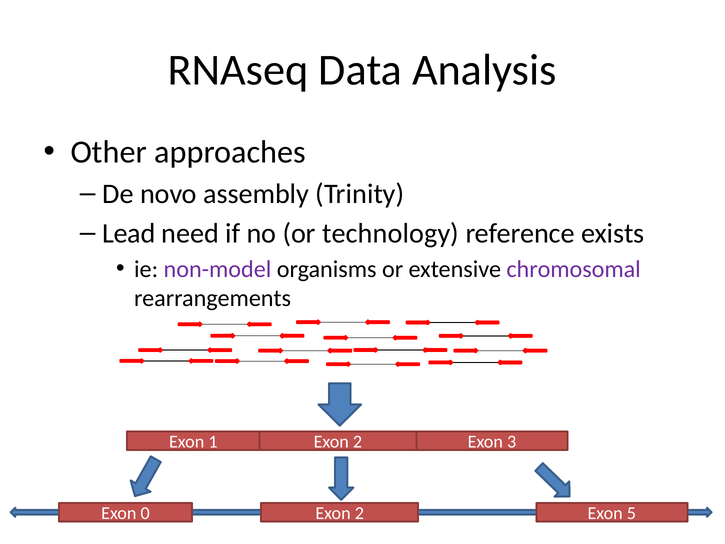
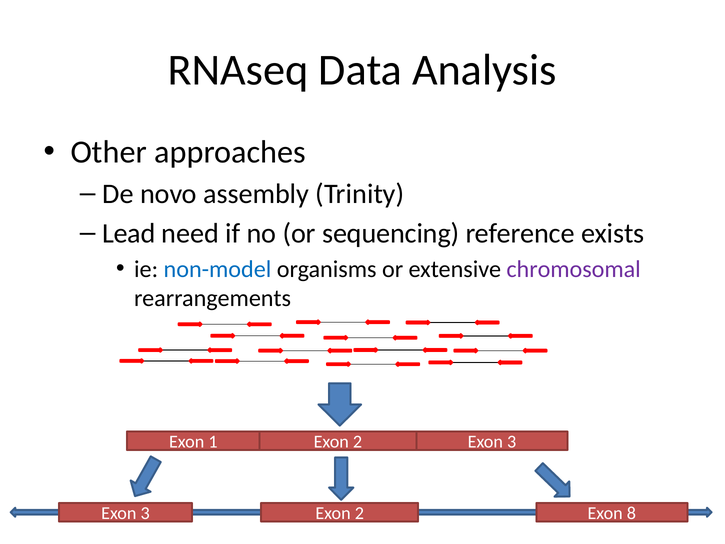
technology: technology -> sequencing
non-model colour: purple -> blue
0 at (145, 513): 0 -> 3
5: 5 -> 8
